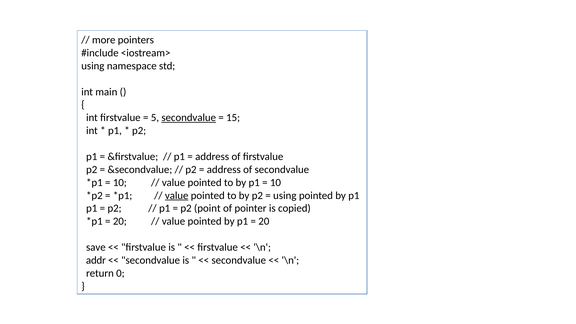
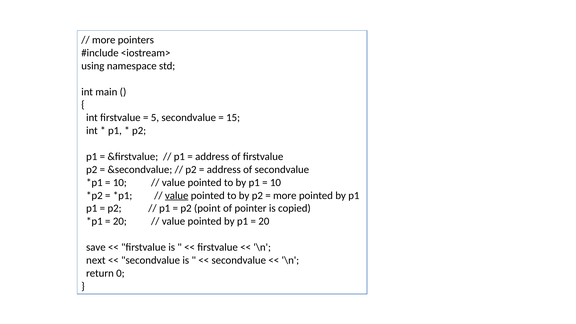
secondvalue at (189, 118) underline: present -> none
using at (285, 195): using -> more
addr: addr -> next
